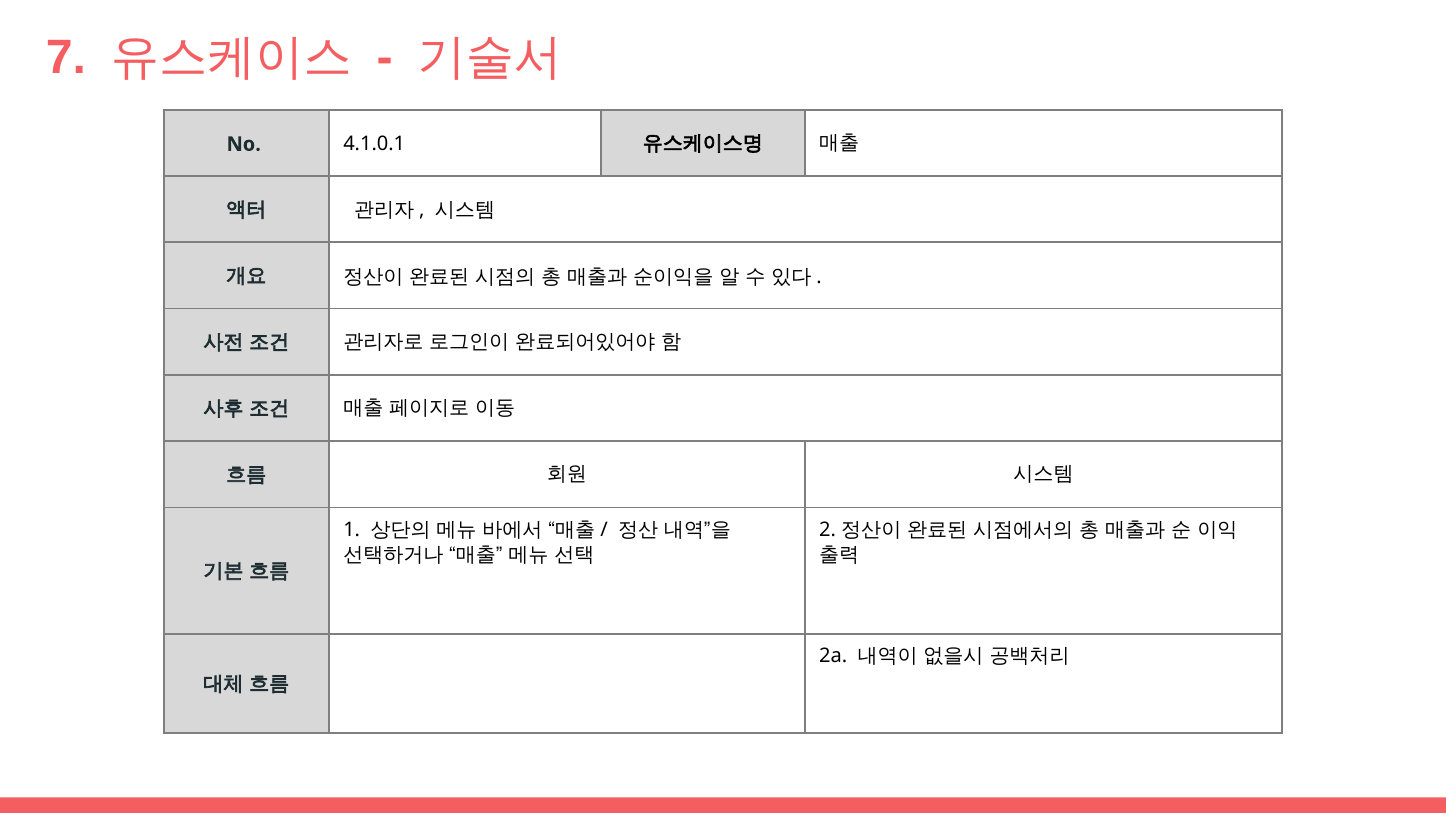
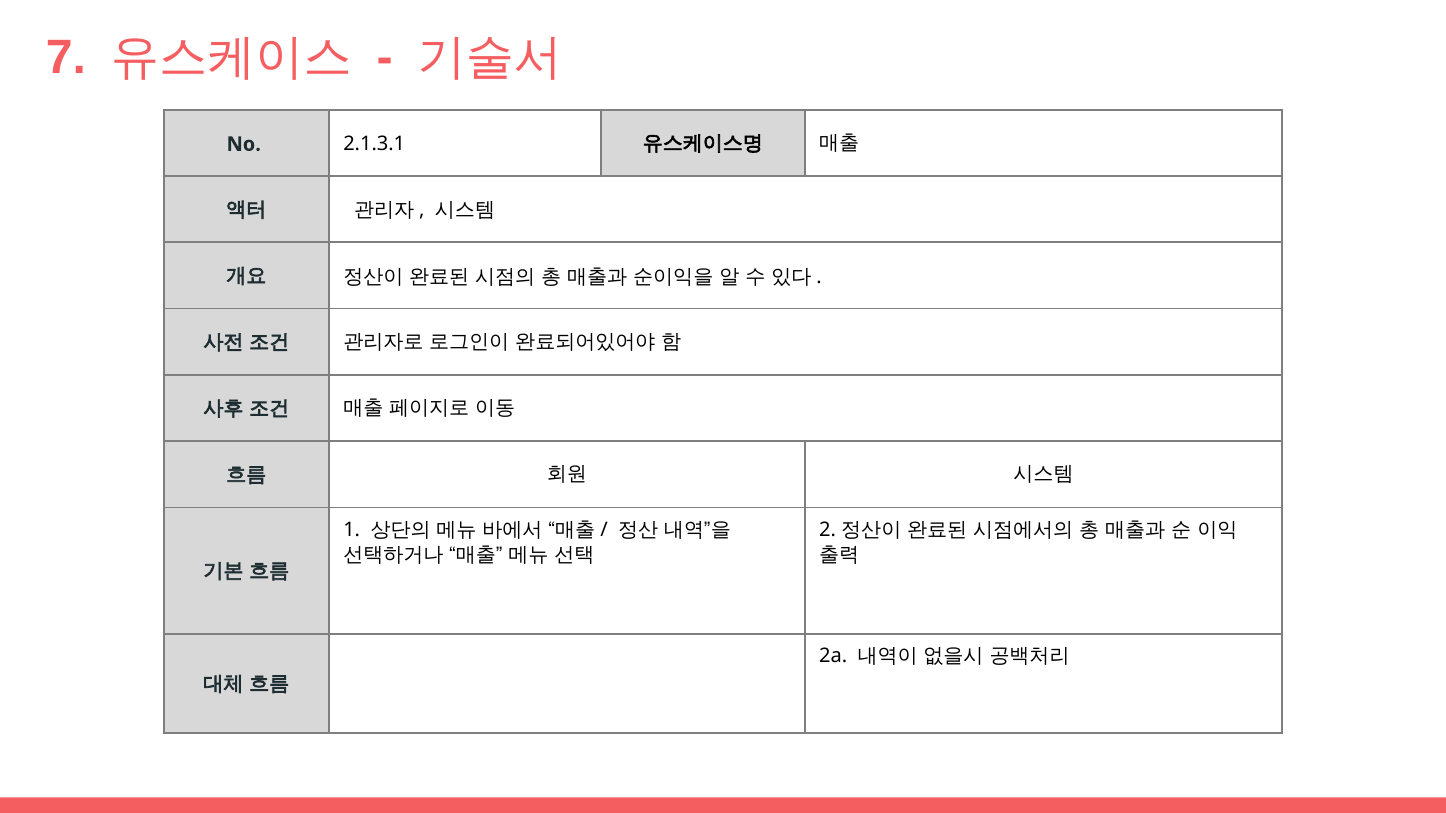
4.1.0.1: 4.1.0.1 -> 2.1.3.1
